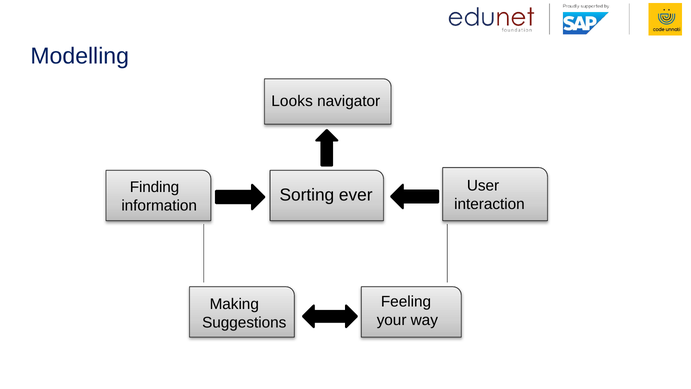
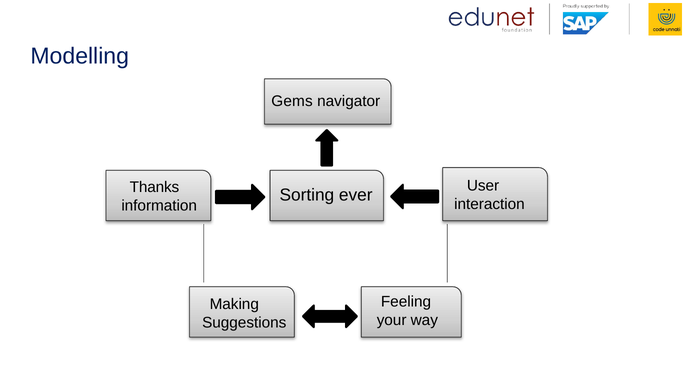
Looks: Looks -> Gems
Finding: Finding -> Thanks
